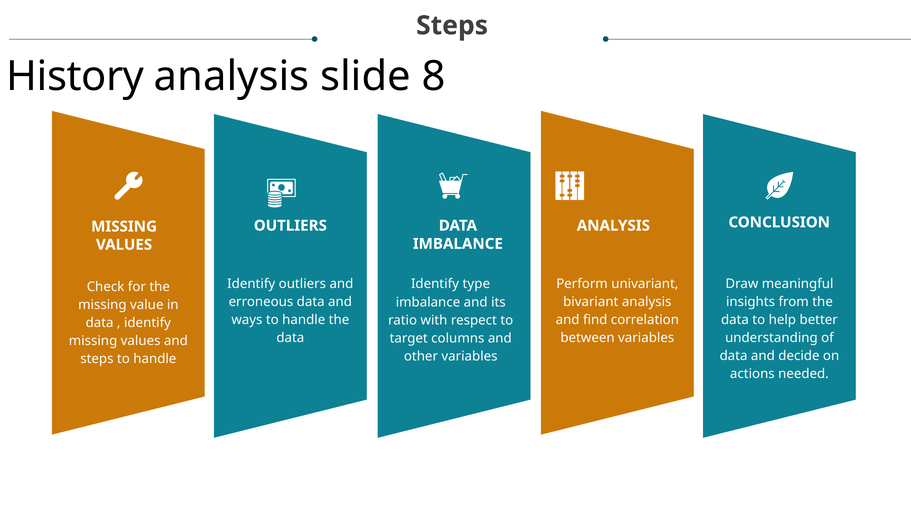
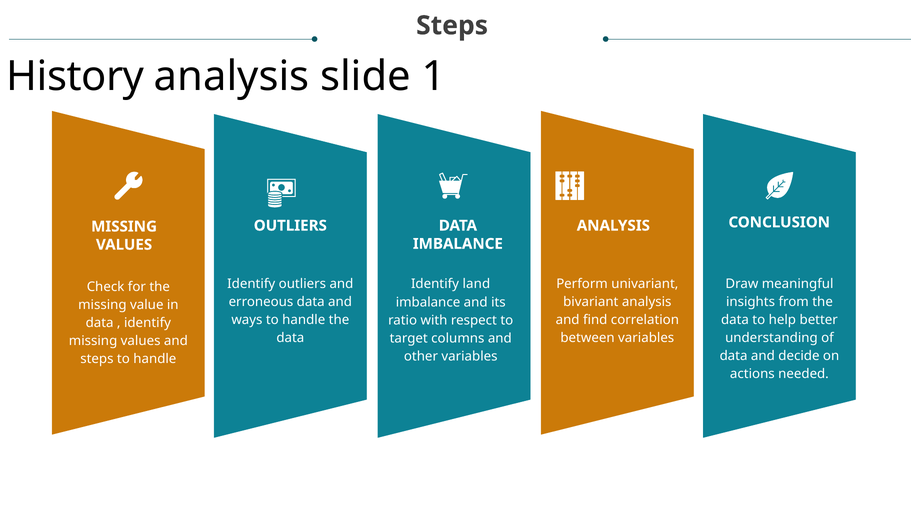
8: 8 -> 1
type: type -> land
